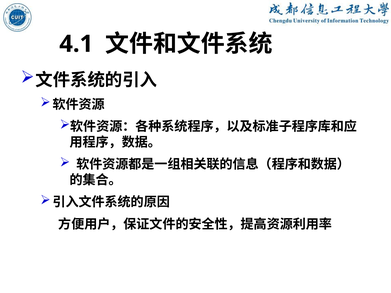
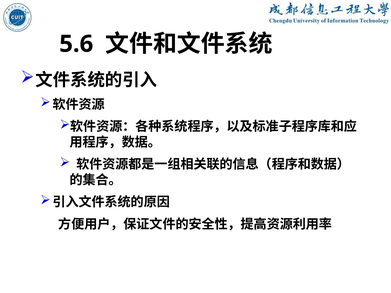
4.1: 4.1 -> 5.6
